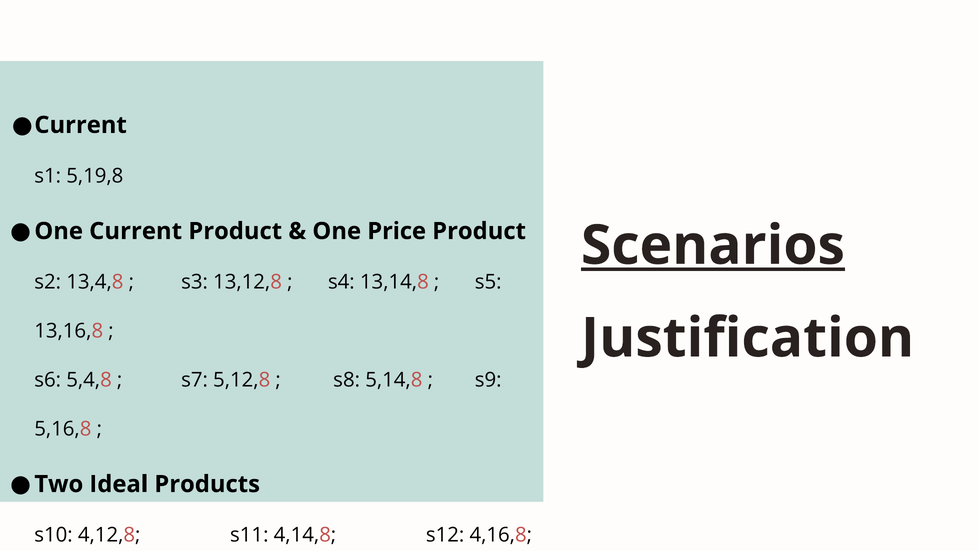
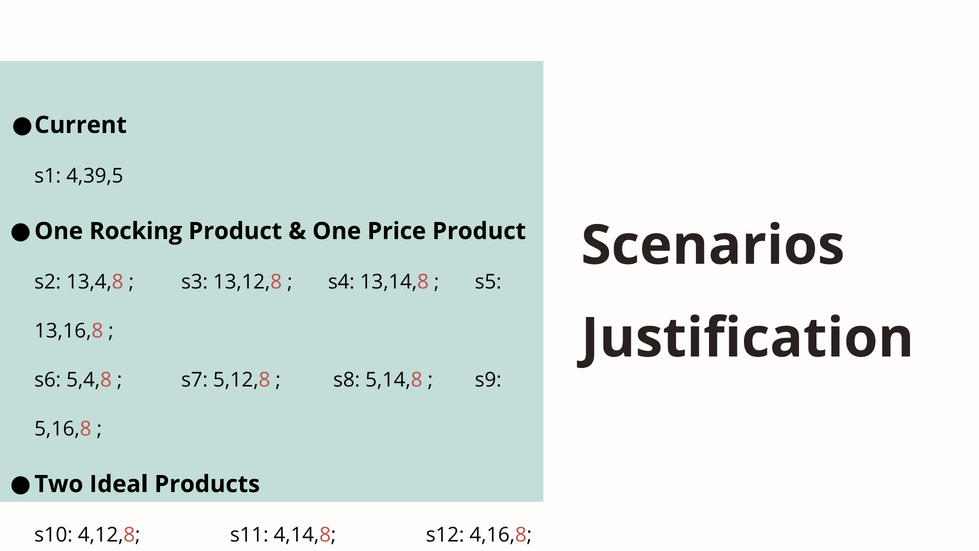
5,19,8: 5,19,8 -> 4,39,5
Current: Current -> Rocking
Scenarios underline: present -> none
